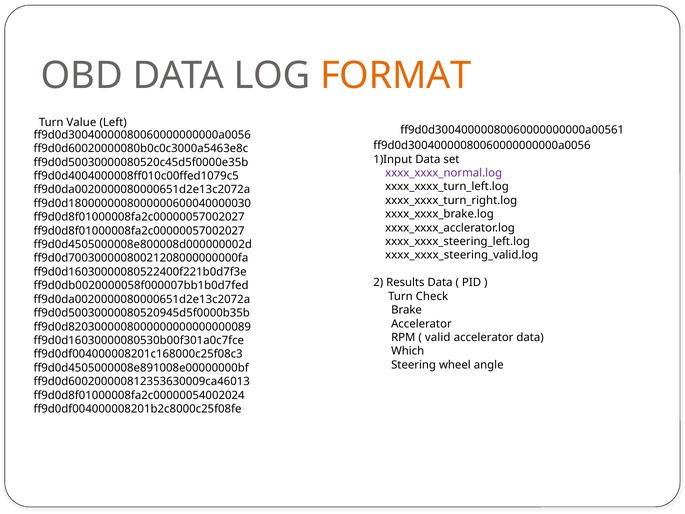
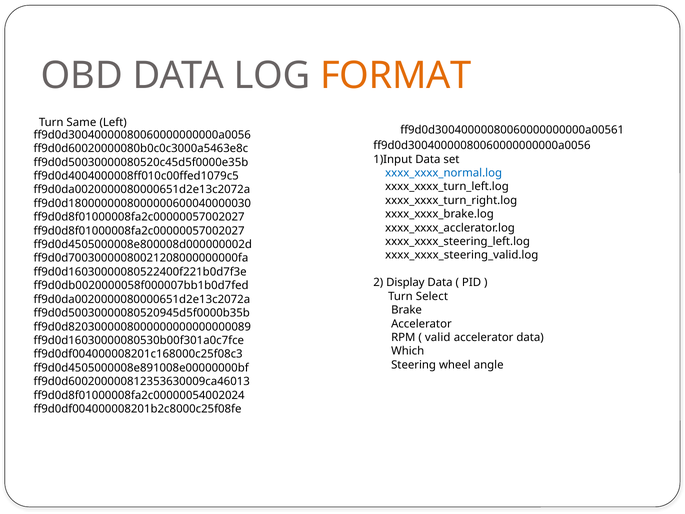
Value: Value -> Same
xxxx_xxxx_normal.log colour: purple -> blue
Results: Results -> Display
Check: Check -> Select
